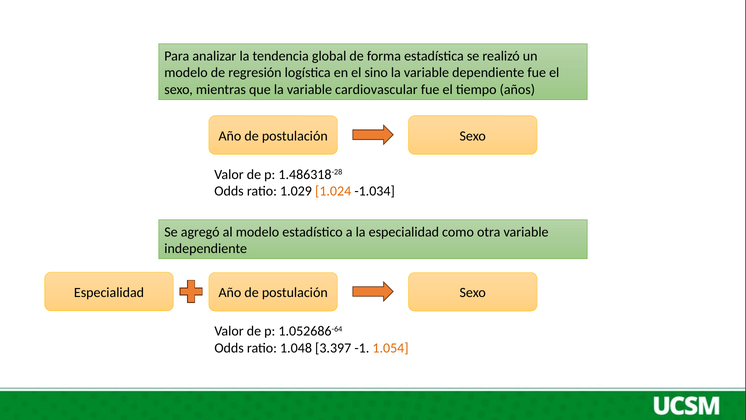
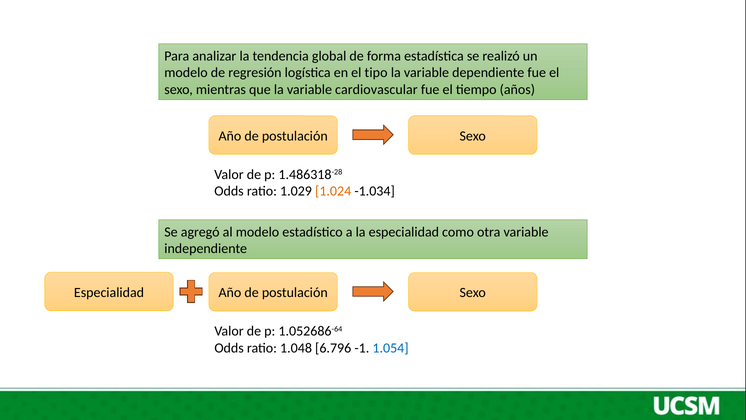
sino: sino -> tipo
3.397: 3.397 -> 6.796
1.054 colour: orange -> blue
